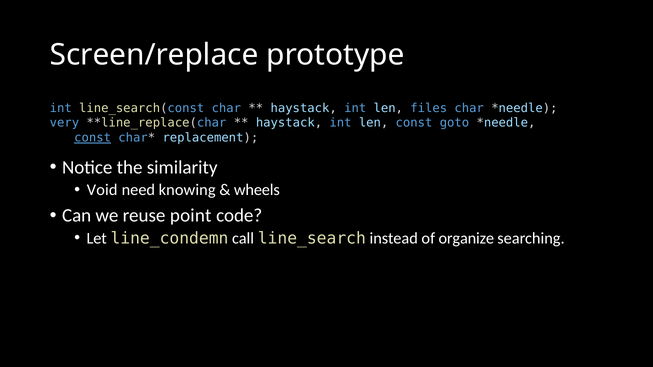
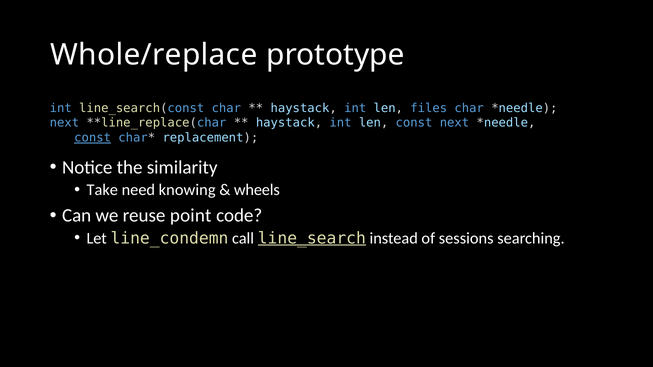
Screen/replace: Screen/replace -> Whole/replace
very at (64, 123): very -> next
const goto: goto -> next
Void: Void -> Take
line_search underline: none -> present
organize: organize -> sessions
